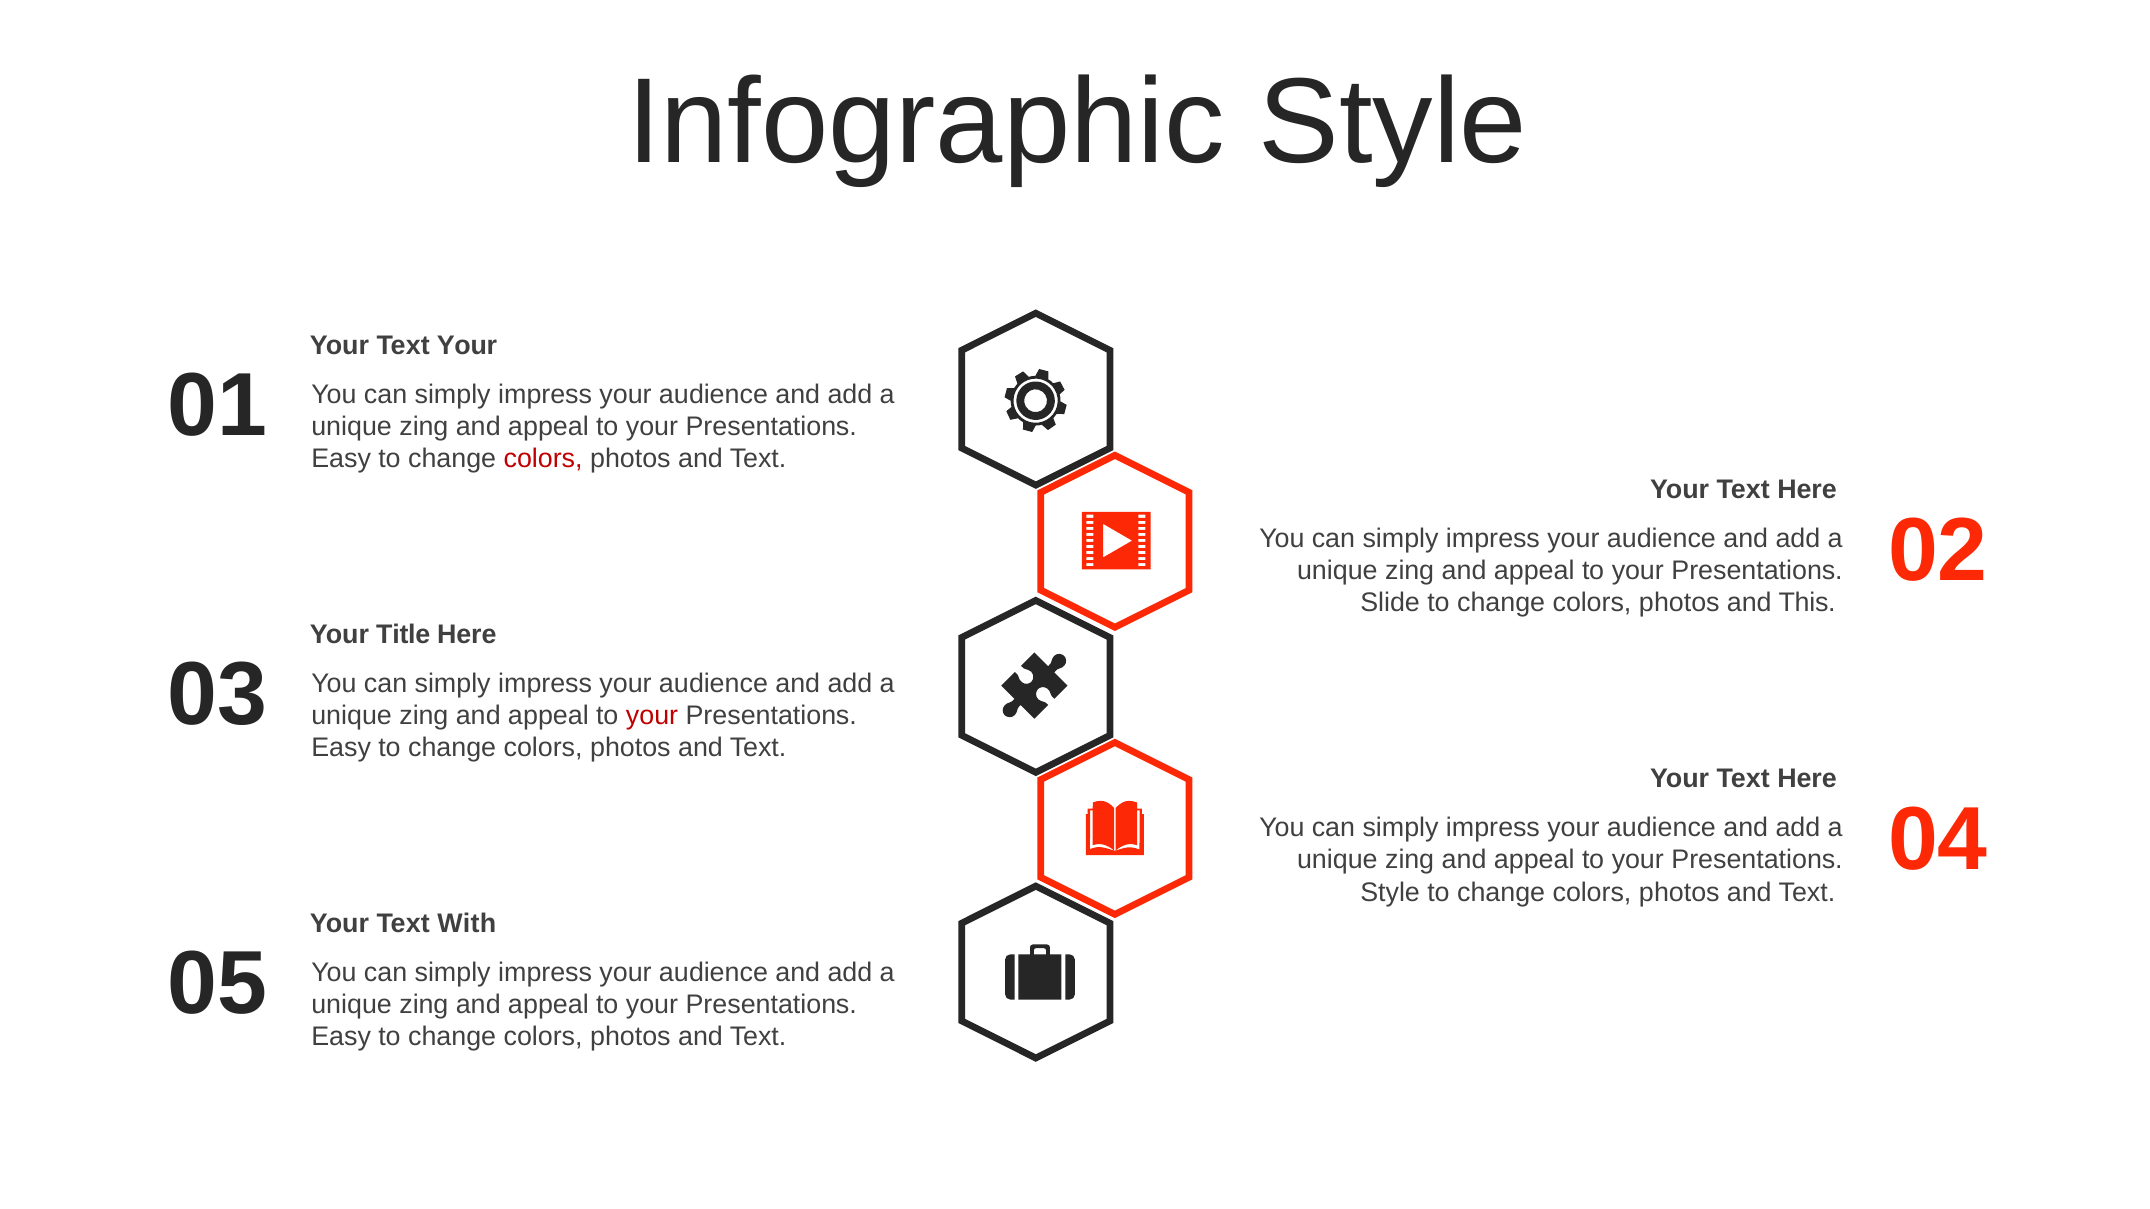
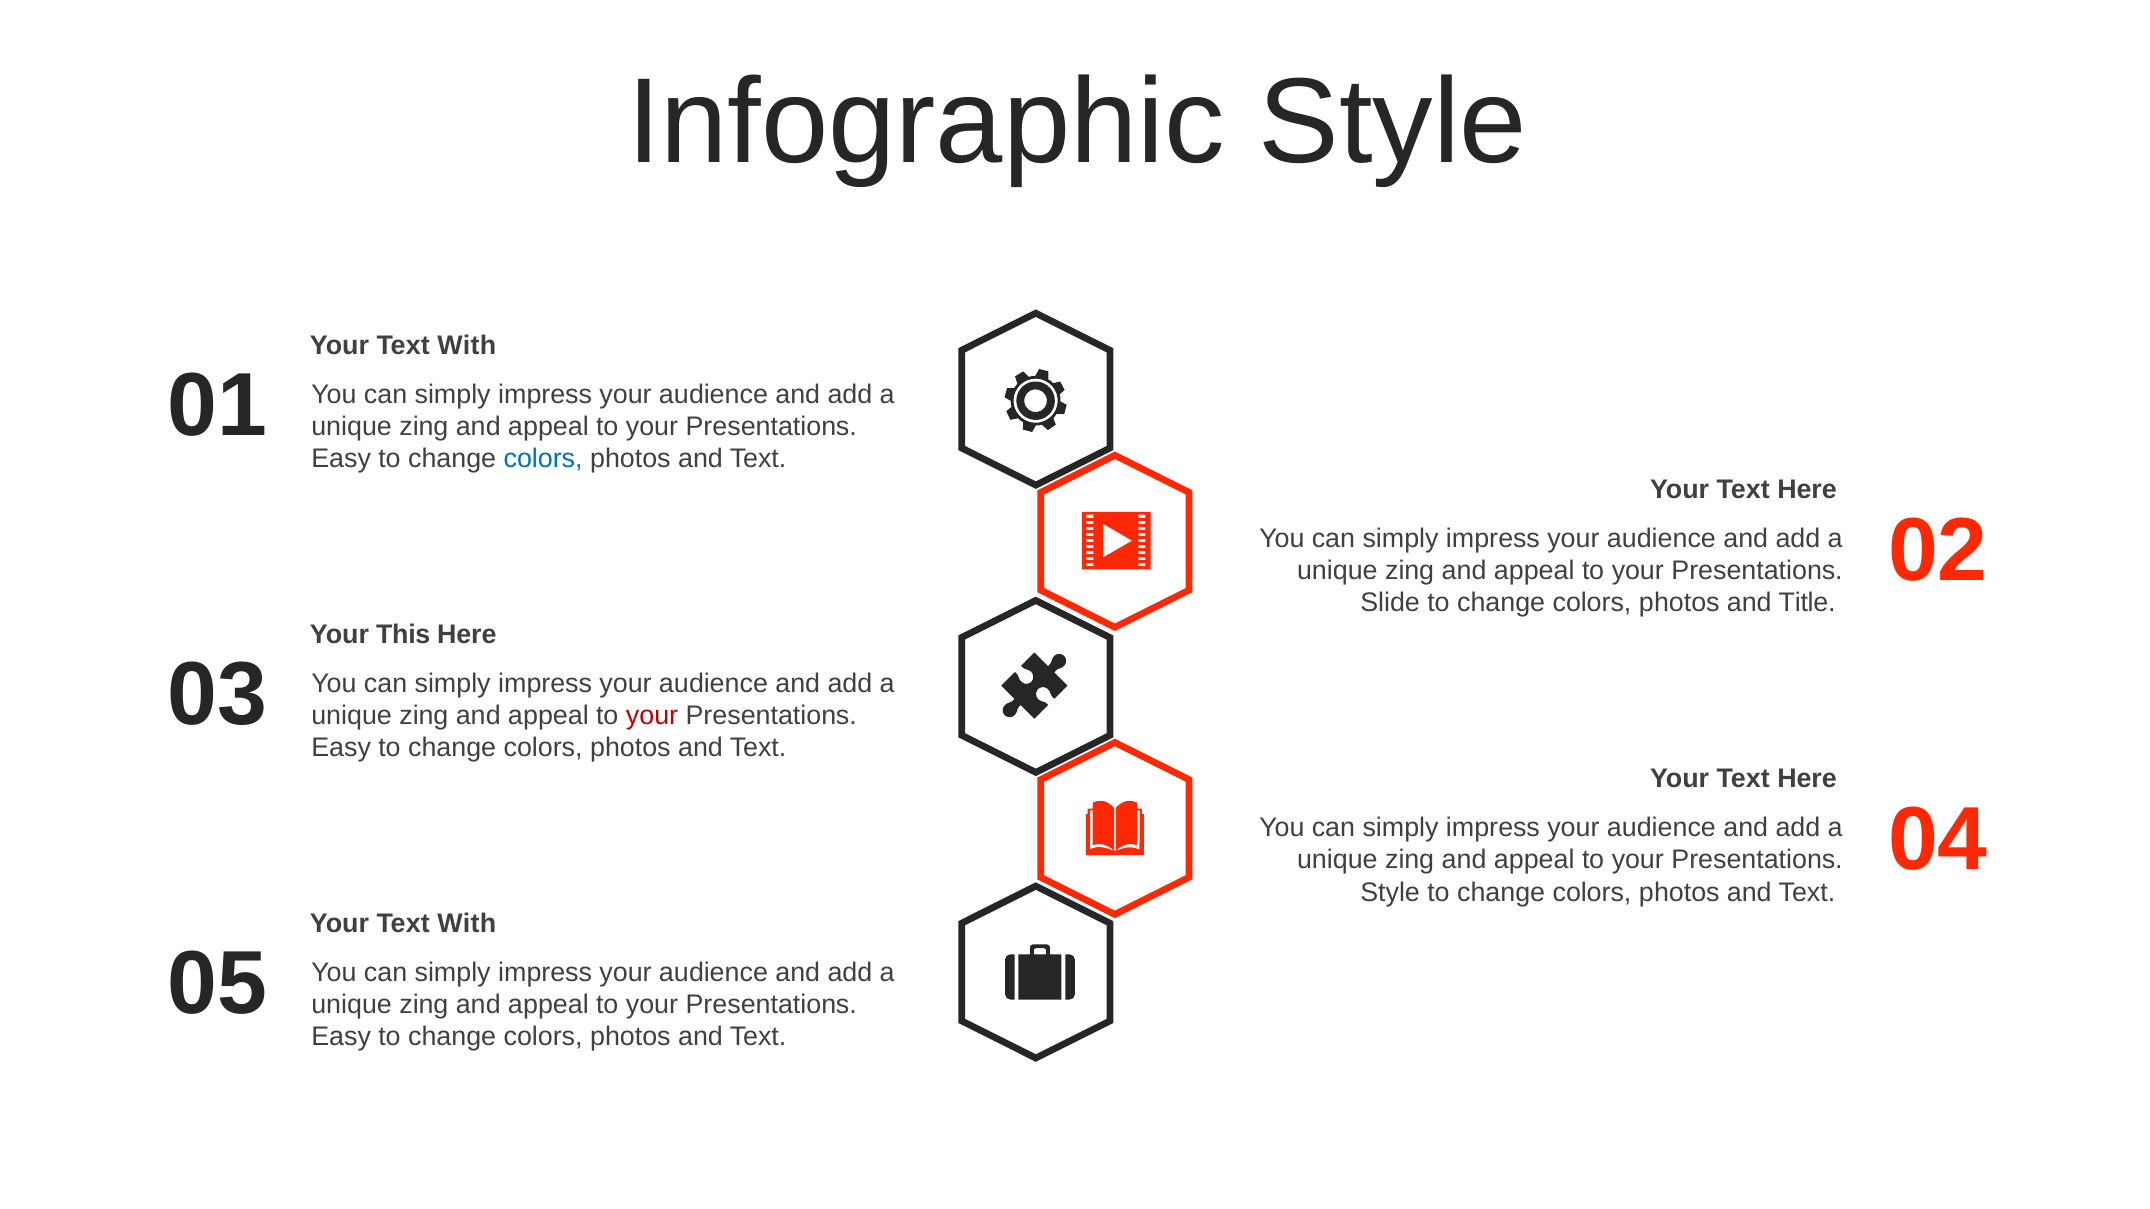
Your at (467, 345): Your -> With
colors at (543, 459) colour: red -> blue
This: This -> Title
Title: Title -> This
